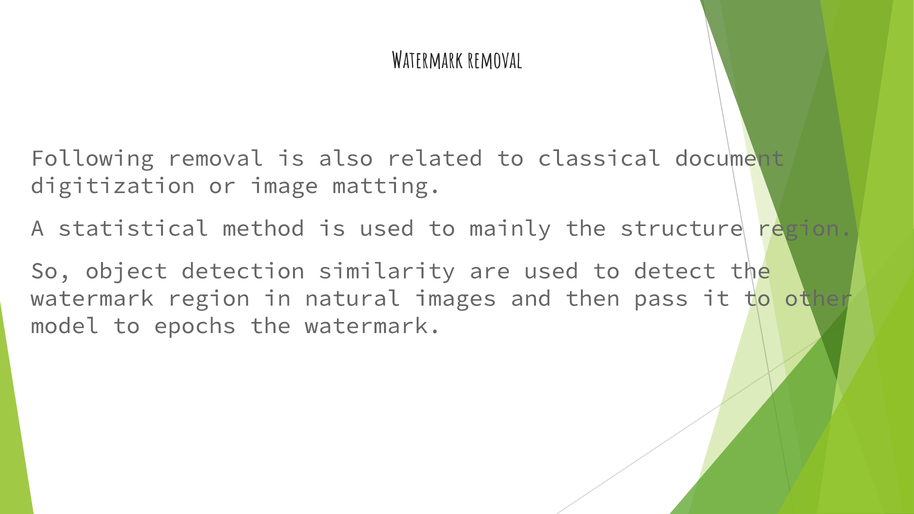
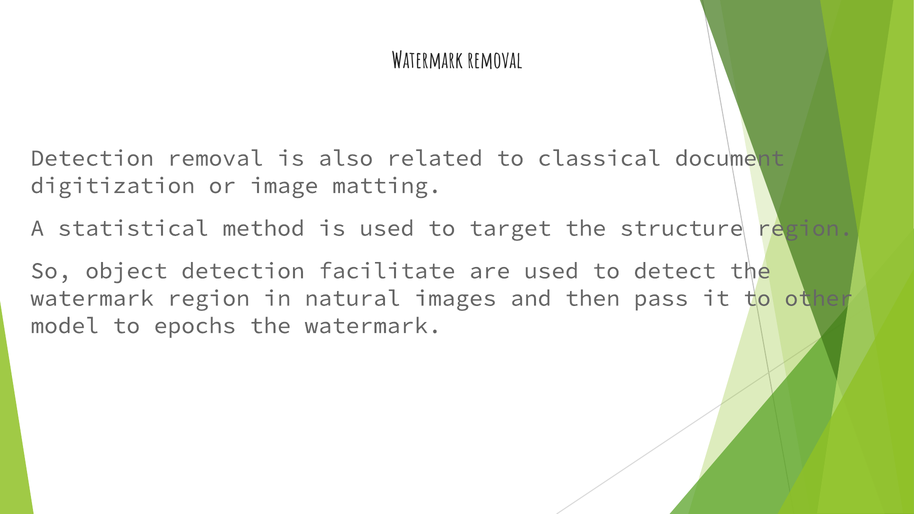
Following at (92, 158): Following -> Detection
mainly: mainly -> target
similarity: similarity -> facilitate
